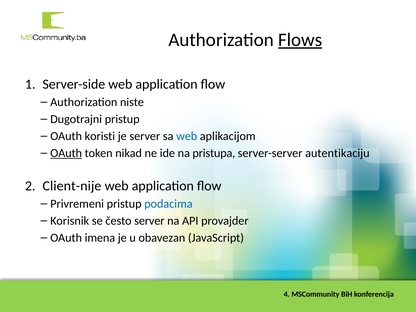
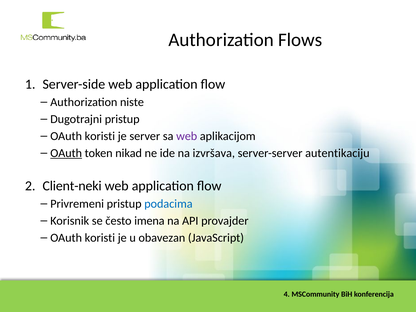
Flows underline: present -> none
web at (187, 136) colour: blue -> purple
pristupa: pristupa -> izvršava
Client-nije: Client-nije -> Client-neki
često server: server -> imena
imena at (100, 238): imena -> koristi
